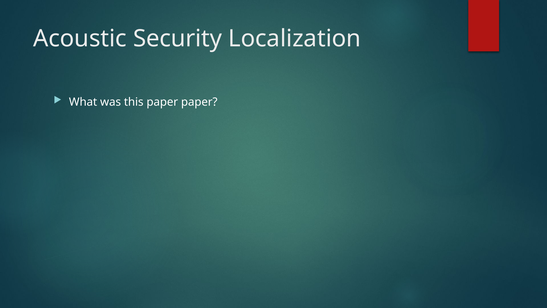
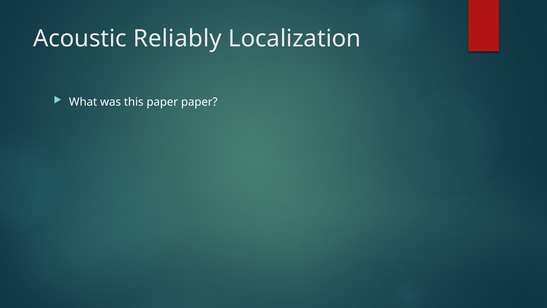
Security: Security -> Reliably
